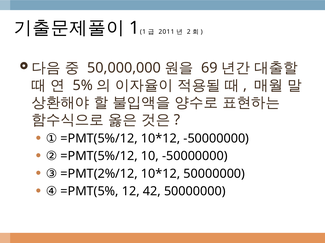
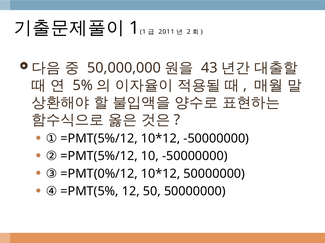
69: 69 -> 43
=PMT(2%/12: =PMT(2%/12 -> =PMT(0%/12
42: 42 -> 50
